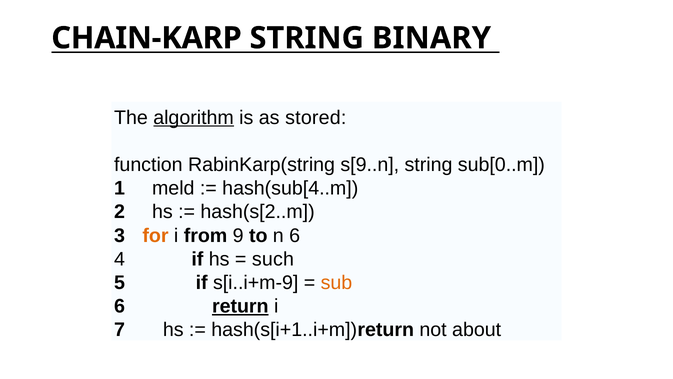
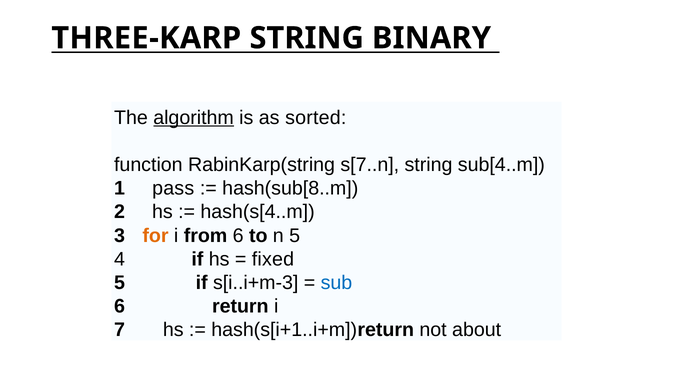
CHAIN-KARP: CHAIN-KARP -> THREE-KARP
stored: stored -> sorted
s[9..n: s[9..n -> s[7..n
sub[0..m: sub[0..m -> sub[4..m
meld: meld -> pass
hash(sub[4..m: hash(sub[4..m -> hash(sub[8..m
hash(s[2..m: hash(s[2..m -> hash(s[4..m
from 9: 9 -> 6
n 6: 6 -> 5
such: such -> fixed
s[i..i+m-9: s[i..i+m-9 -> s[i..i+m-3
sub colour: orange -> blue
return underline: present -> none
